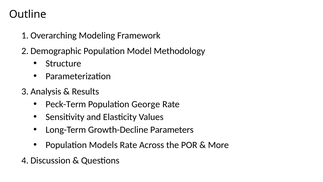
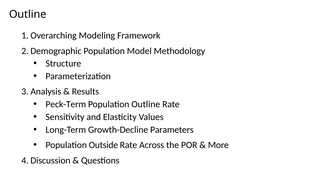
Population George: George -> Outline
Models: Models -> Outside
